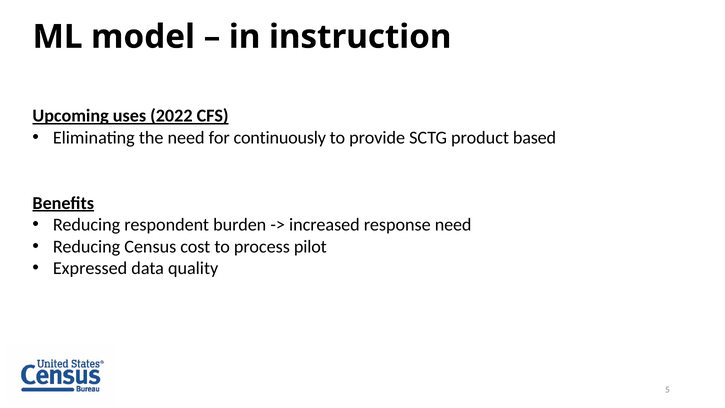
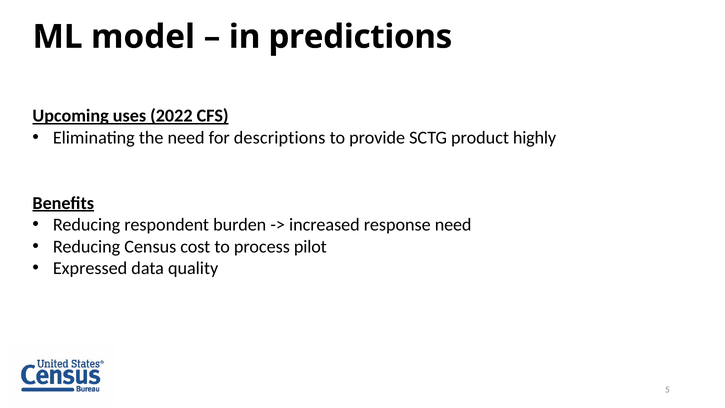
instruction: instruction -> predictions
continuously: continuously -> descriptions
based: based -> highly
